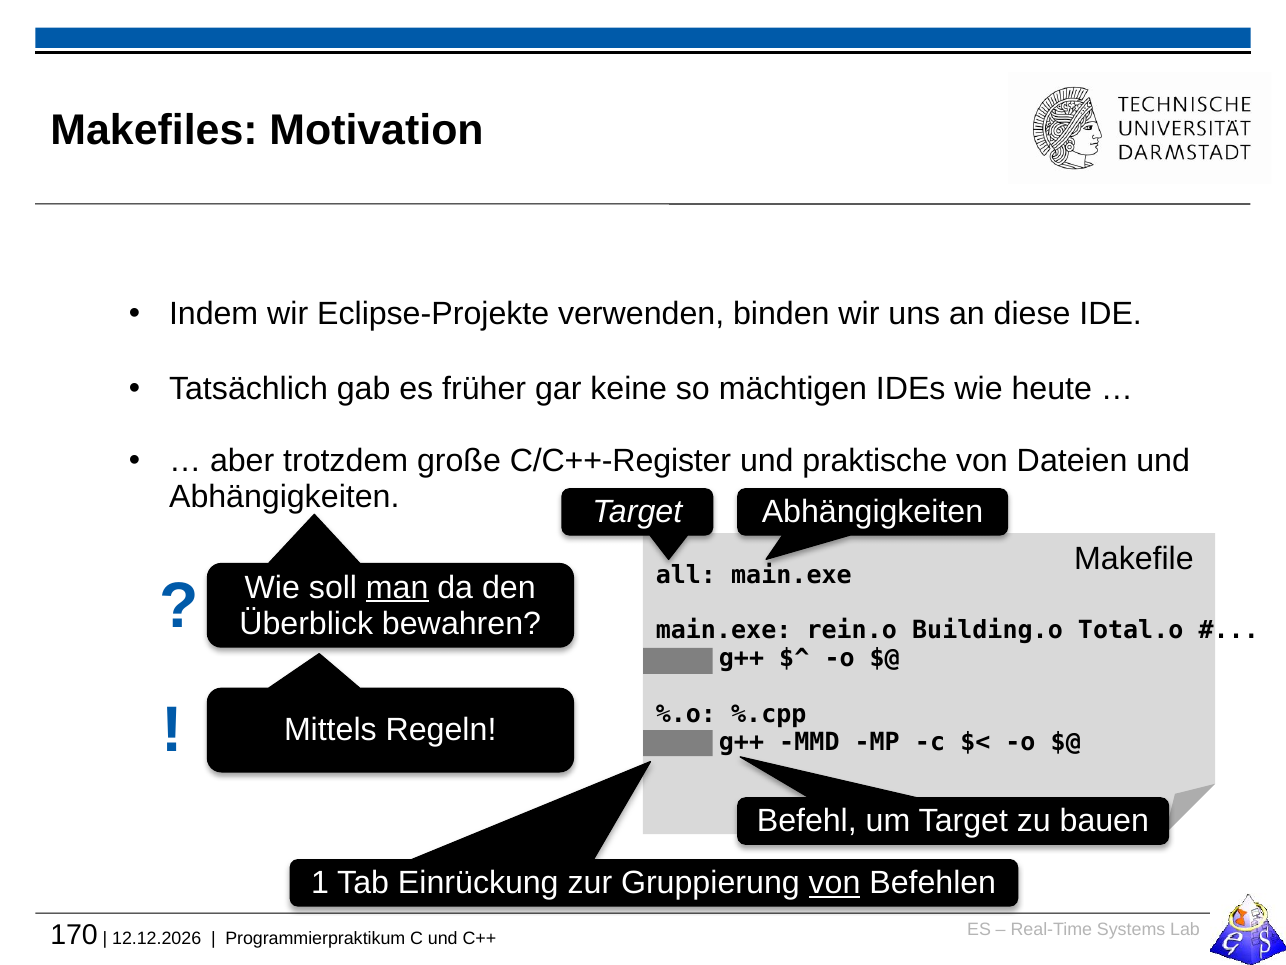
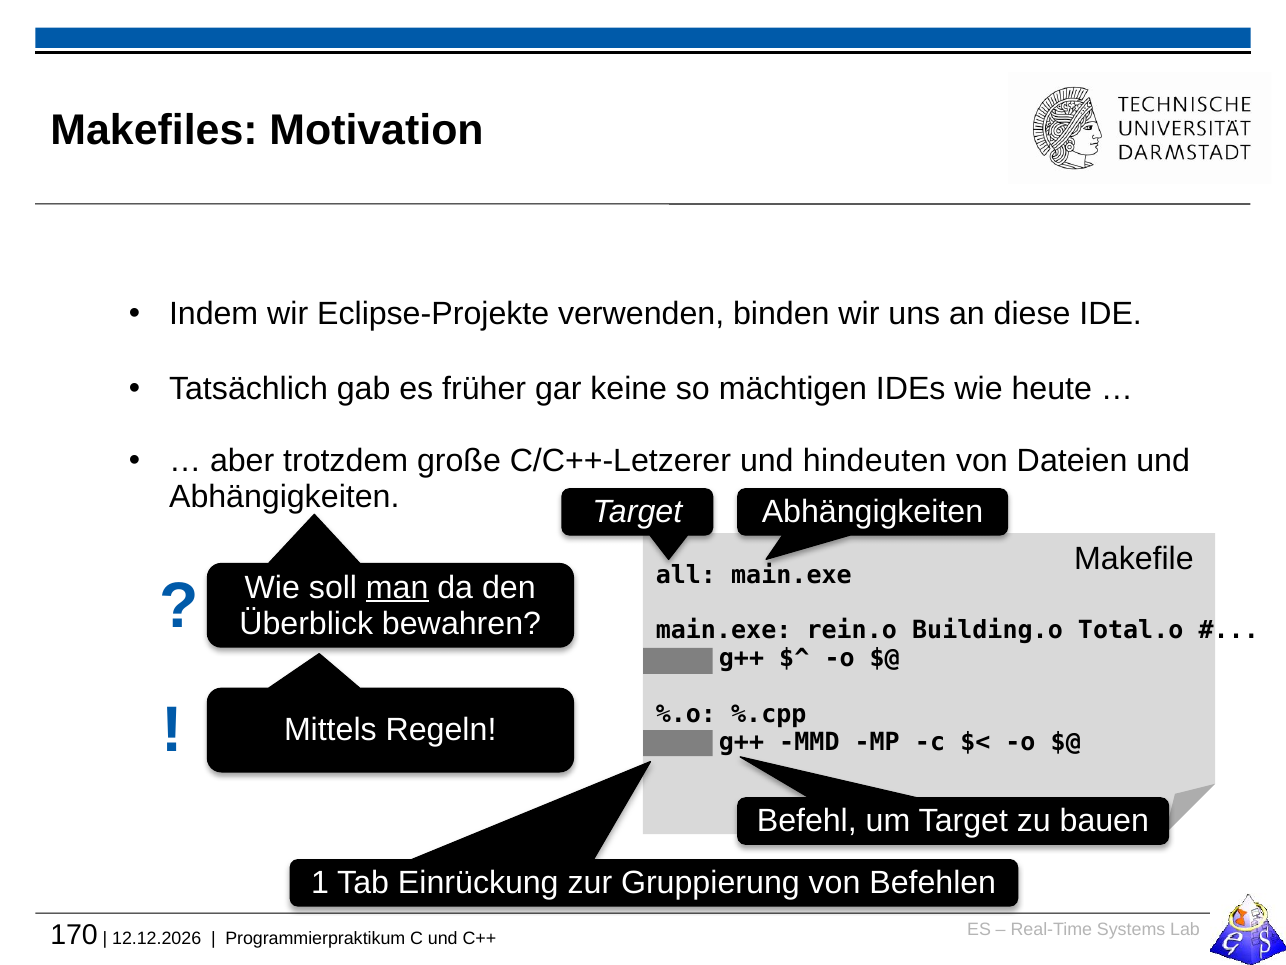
C/C++-Register: C/C++-Register -> C/C++-Letzerer
praktische: praktische -> hindeuten
von at (834, 883) underline: present -> none
